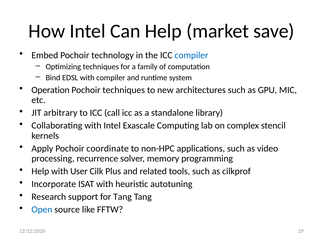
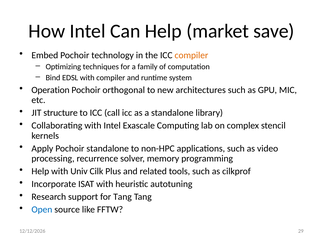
compiler at (191, 55) colour: blue -> orange
Pochoir techniques: techniques -> orthogonal
arbitrary: arbitrary -> structure
Pochoir coordinate: coordinate -> standalone
User: User -> Univ
